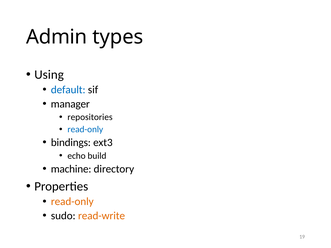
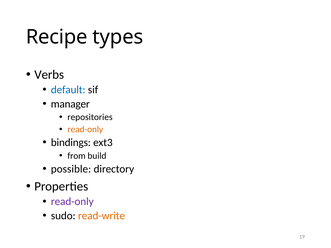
Admin: Admin -> Recipe
Using: Using -> Verbs
read-only at (85, 129) colour: blue -> orange
echo: echo -> from
machine: machine -> possible
read-only at (72, 202) colour: orange -> purple
